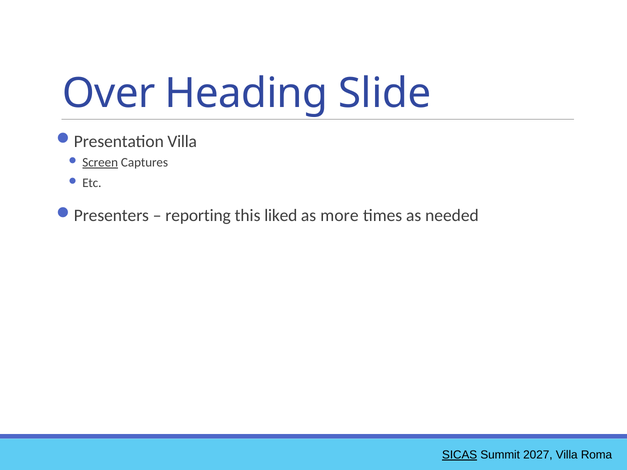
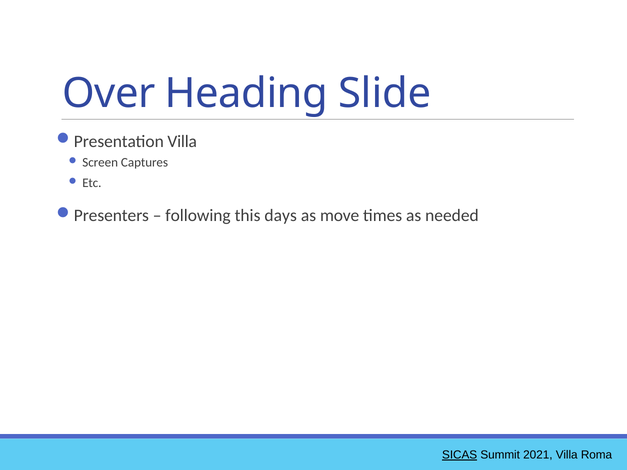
Screen underline: present -> none
reporting: reporting -> following
liked: liked -> days
more: more -> move
2027: 2027 -> 2021
